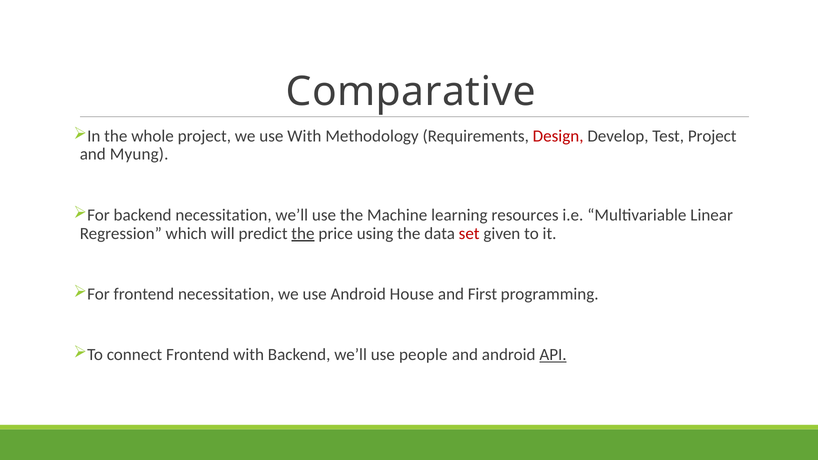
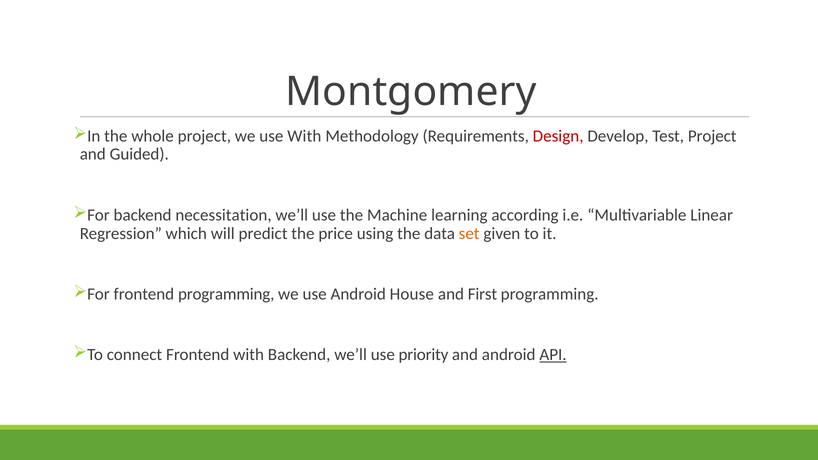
Comparative: Comparative -> Montgomery
Myung: Myung -> Guided
resources: resources -> according
the at (303, 233) underline: present -> none
set colour: red -> orange
frontend necessitation: necessitation -> programming
people: people -> priority
